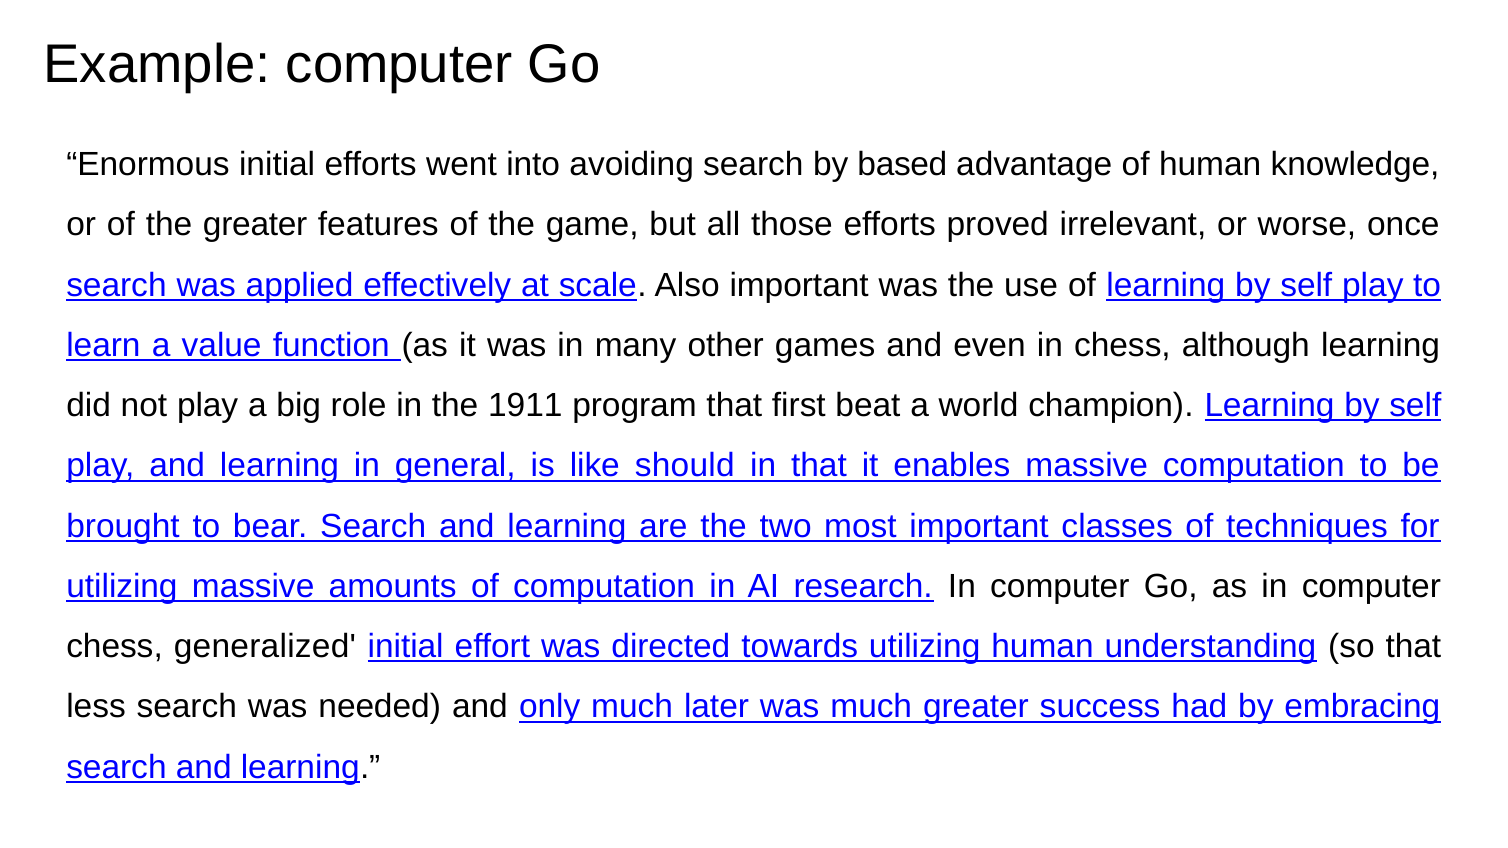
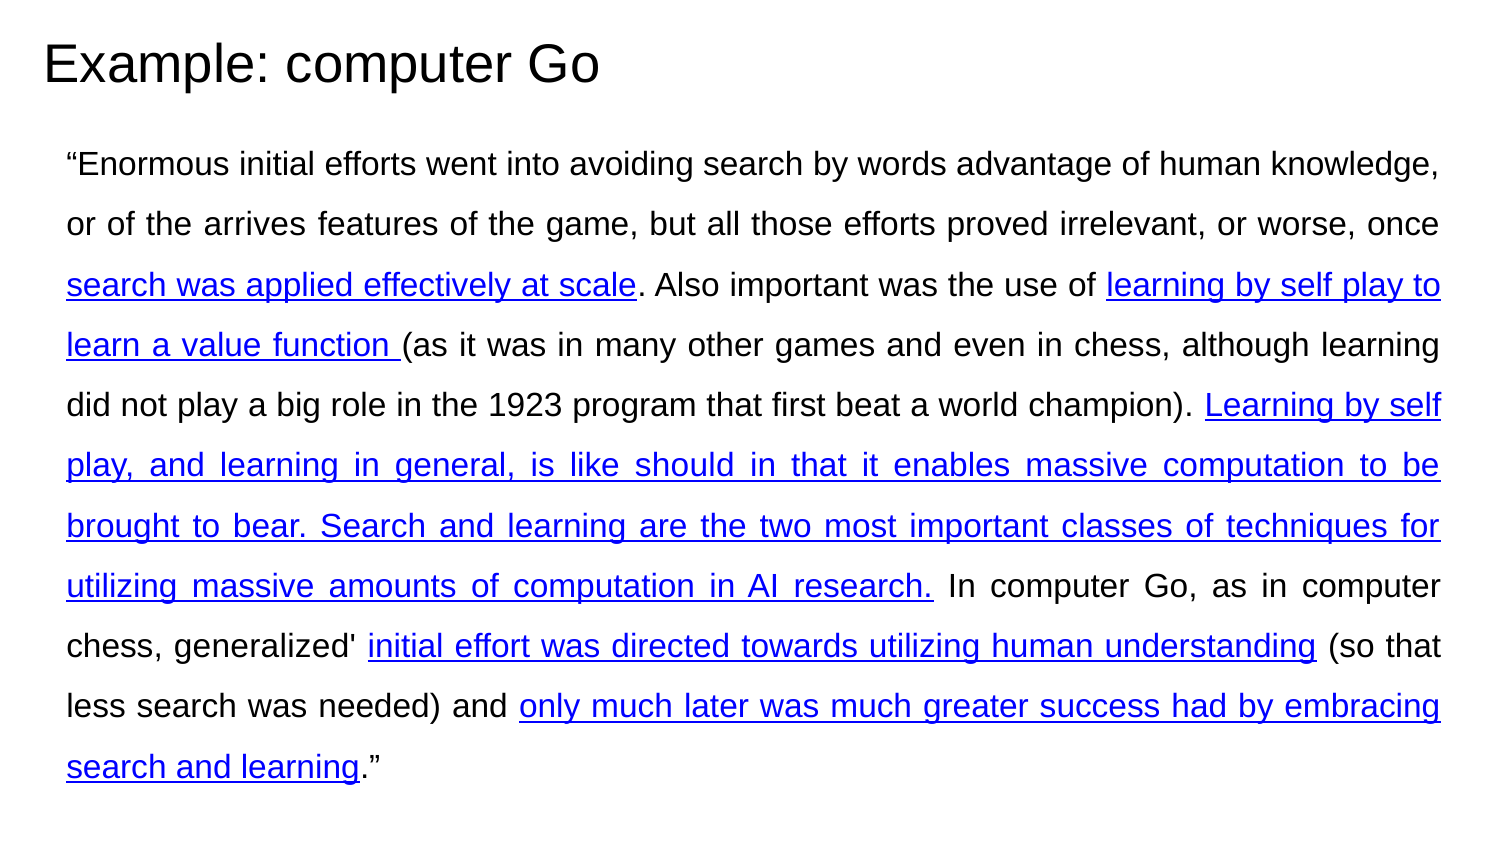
based: based -> words
the greater: greater -> arrives
1911: 1911 -> 1923
